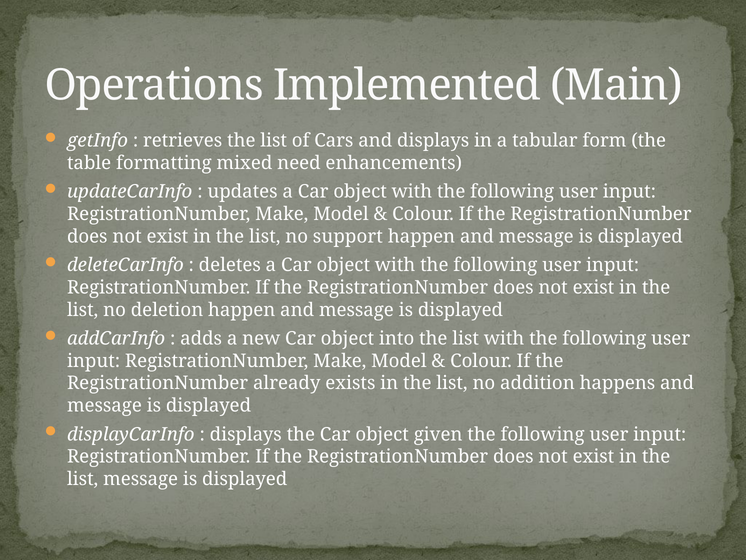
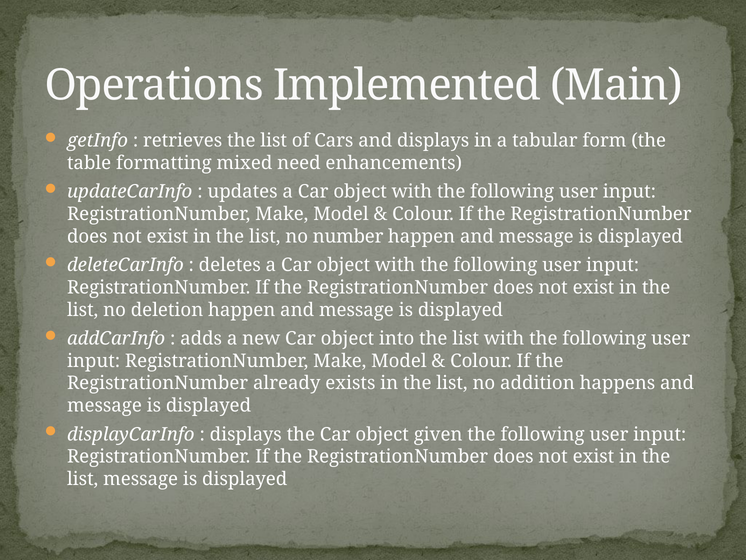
support: support -> number
